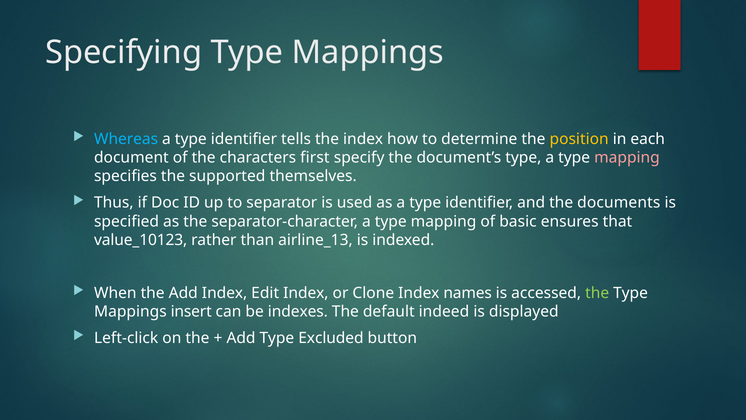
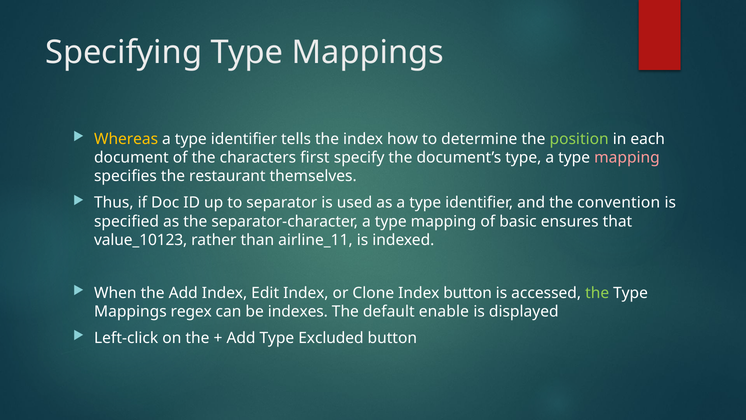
Whereas colour: light blue -> yellow
position colour: yellow -> light green
supported: supported -> restaurant
documents: documents -> convention
airline_13: airline_13 -> airline_11
Index names: names -> button
insert: insert -> regex
indeed: indeed -> enable
